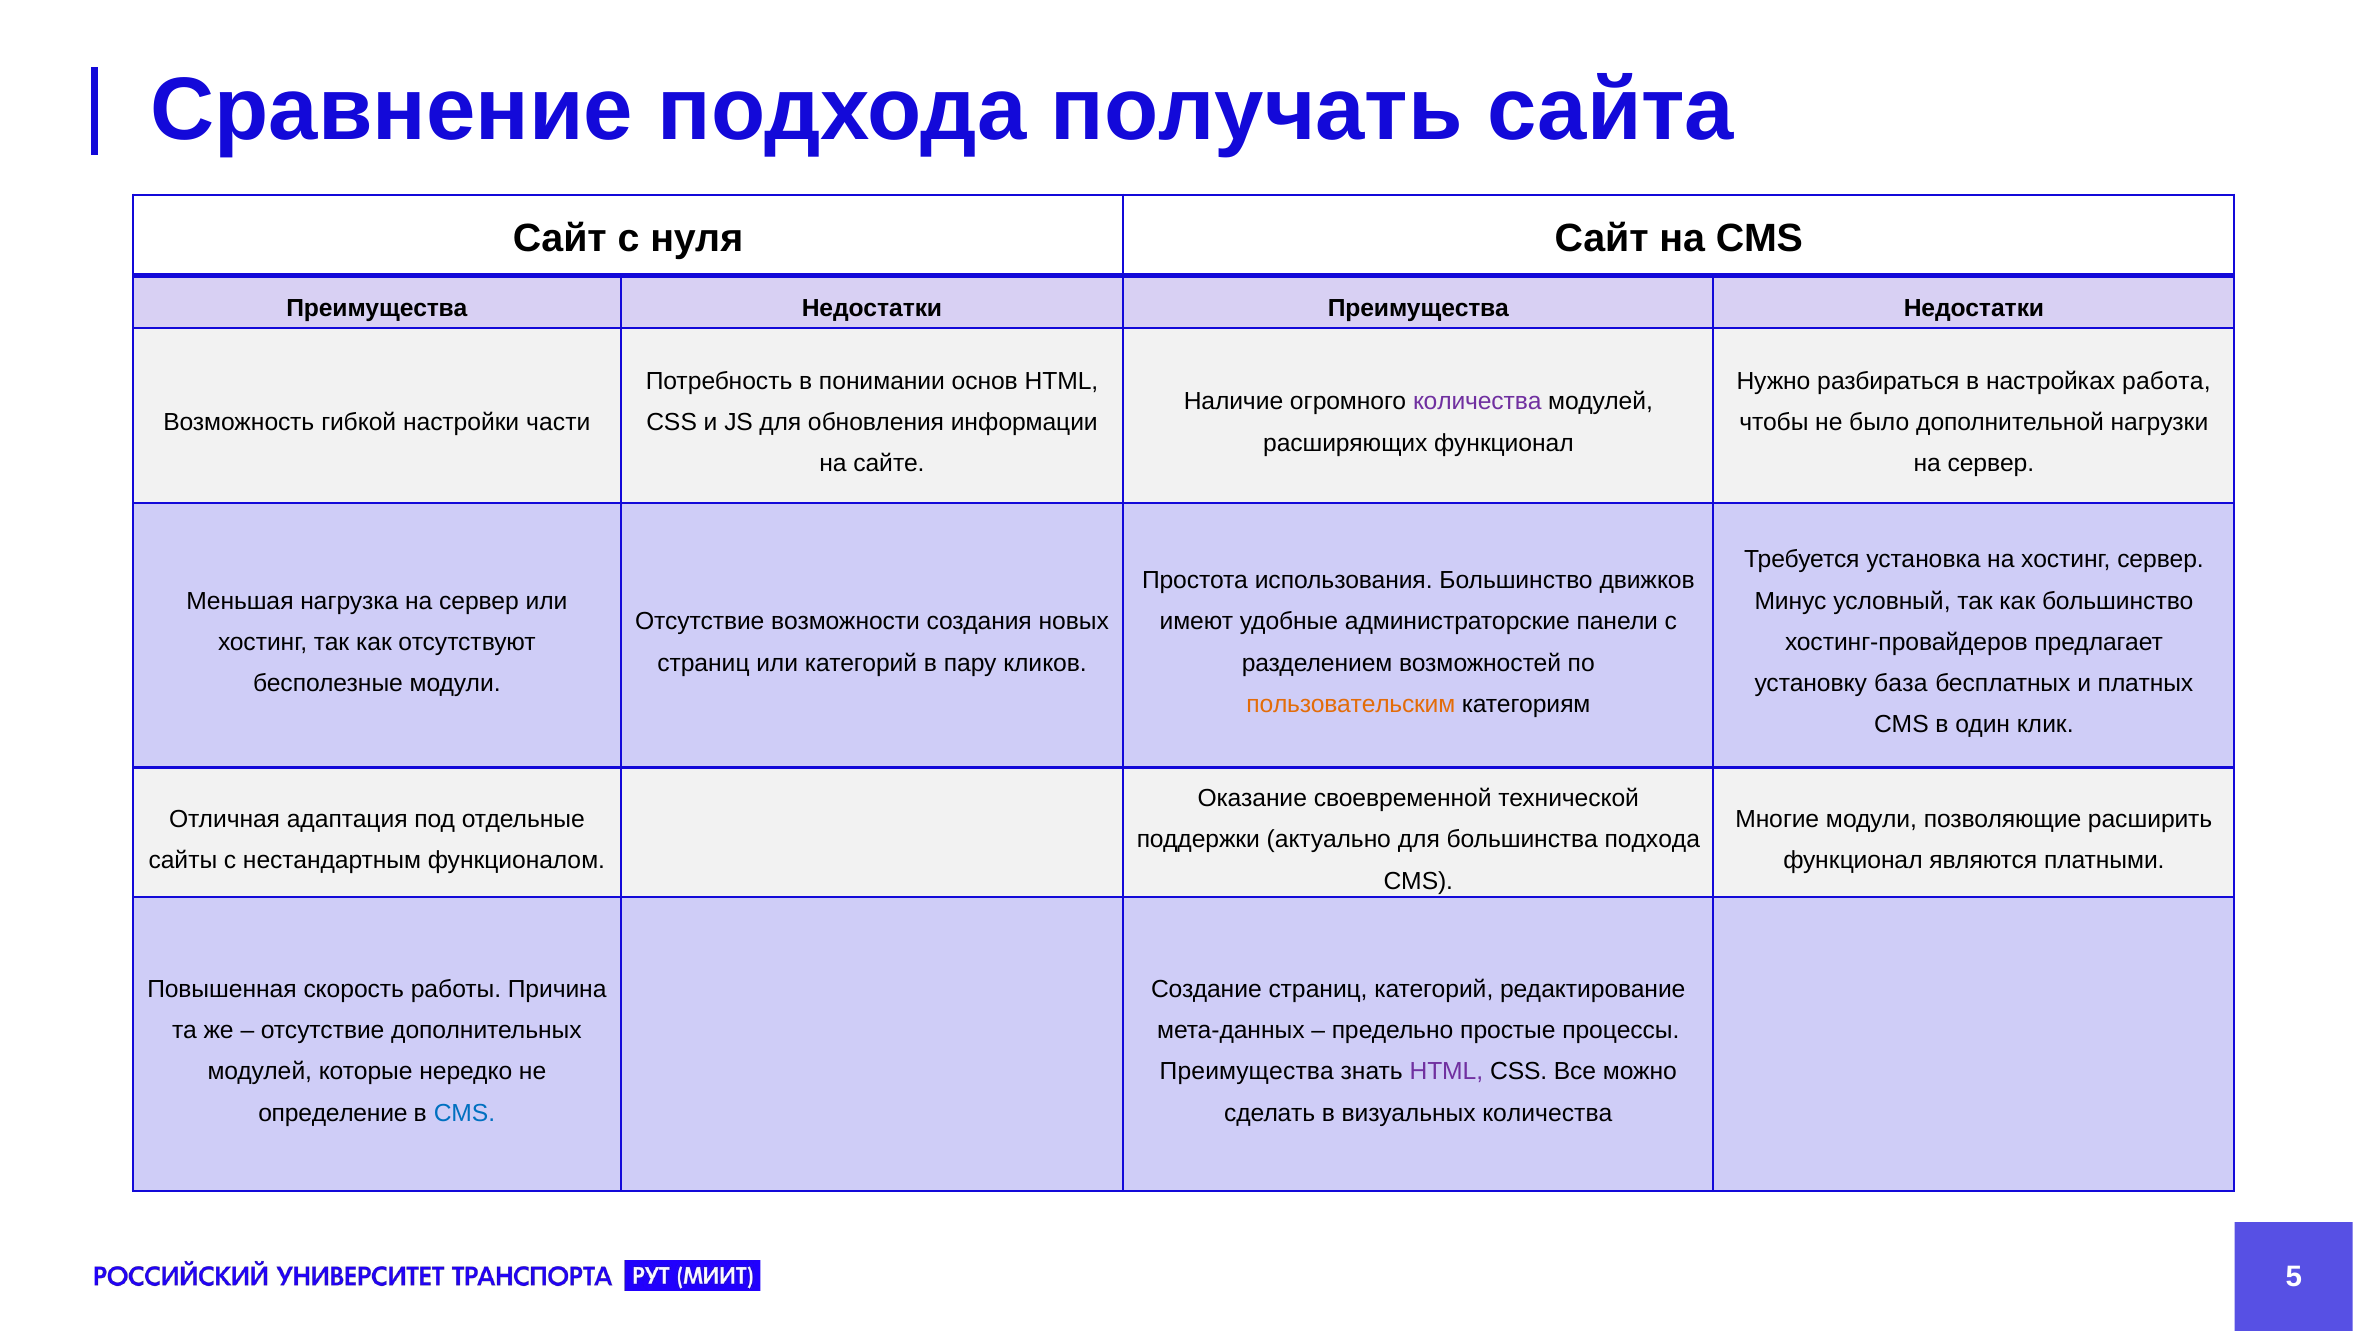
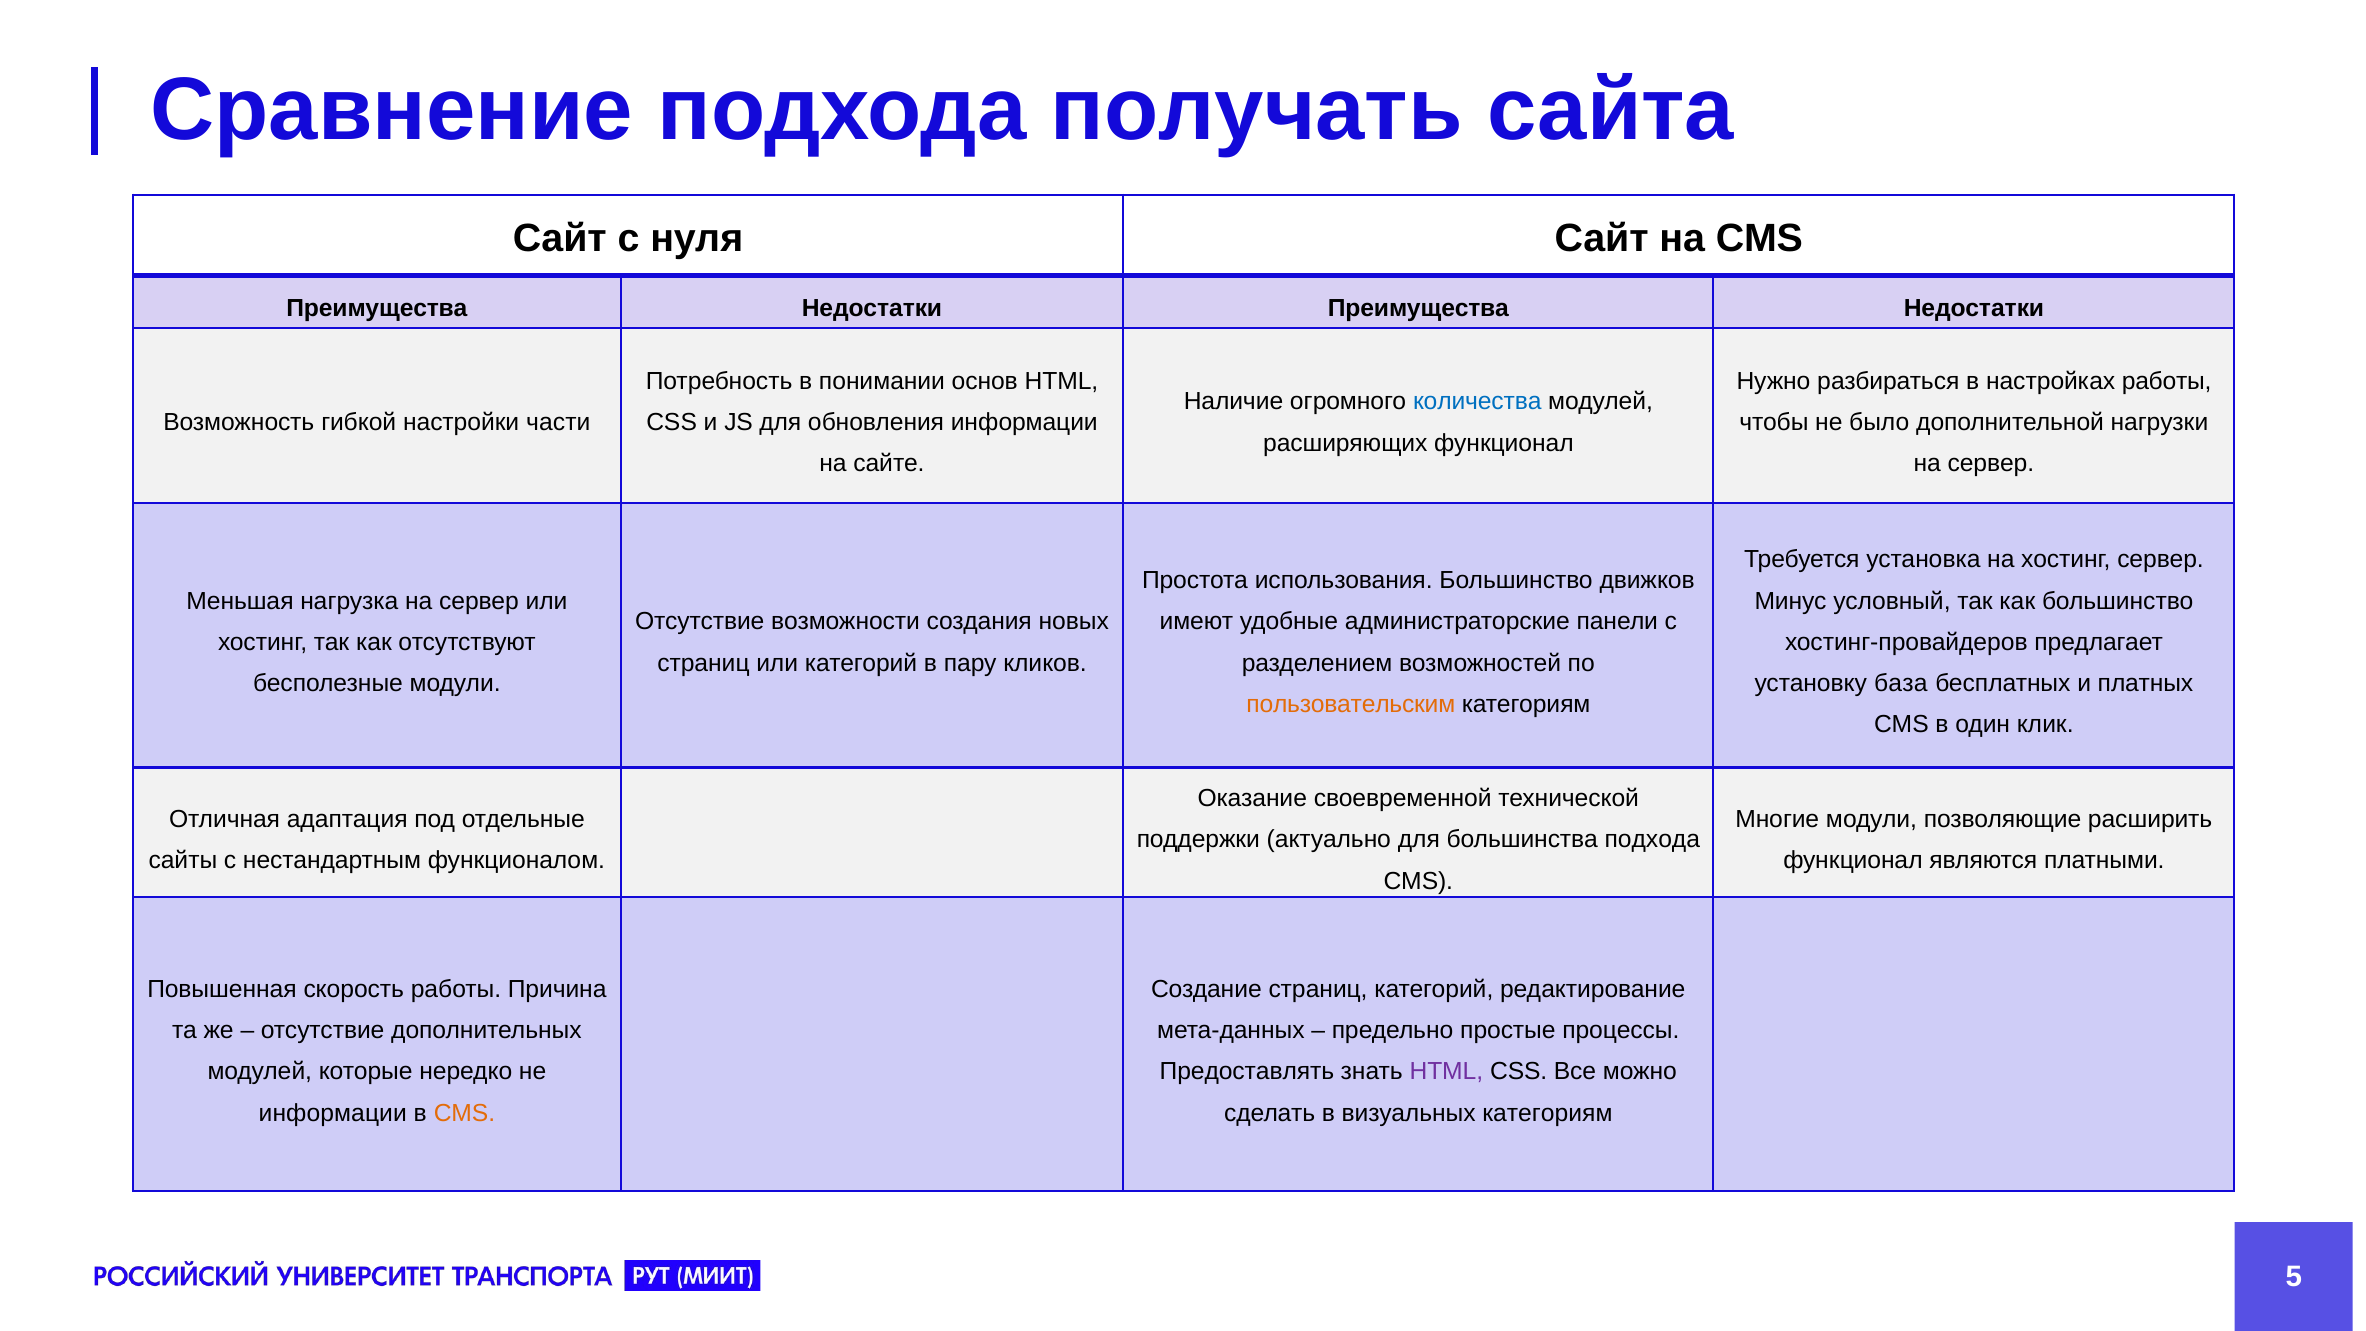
настройках работа: работа -> работы
количества at (1477, 402) colour: purple -> blue
Преимущества at (1247, 1072): Преимущества -> Предоставлять
определение at (333, 1113): определение -> информации
CMS at (464, 1113) colour: blue -> orange
визуальных количества: количества -> категориям
